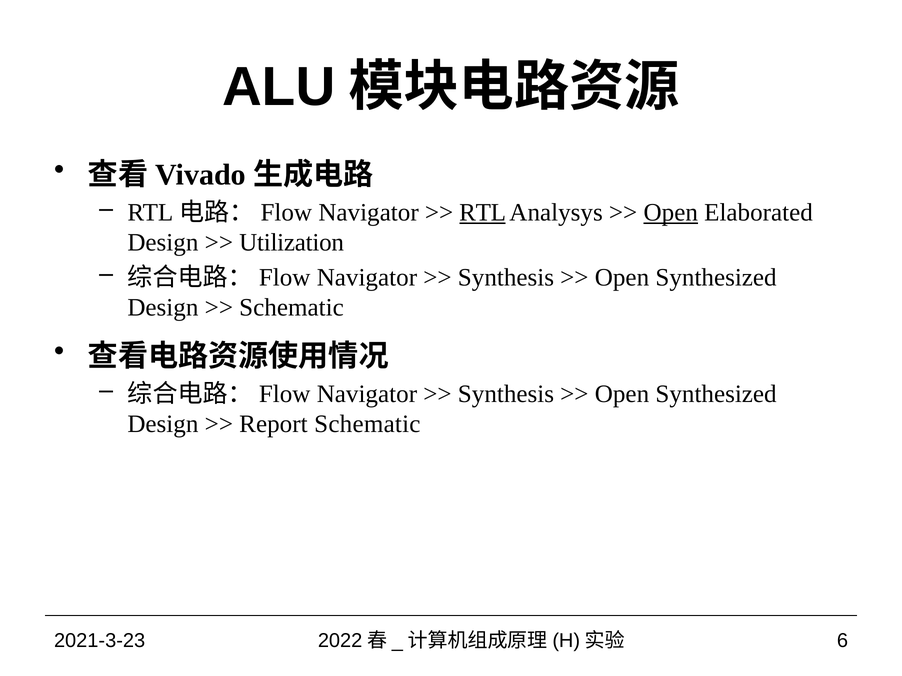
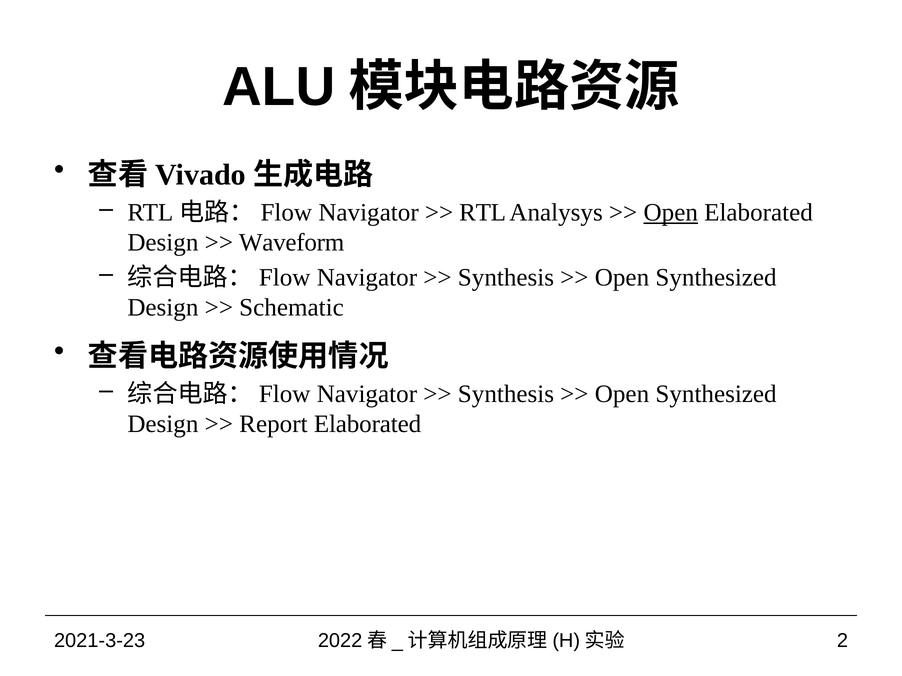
RTL underline: present -> none
Utilization: Utilization -> Waveform
Report Schematic: Schematic -> Elaborated
6: 6 -> 2
